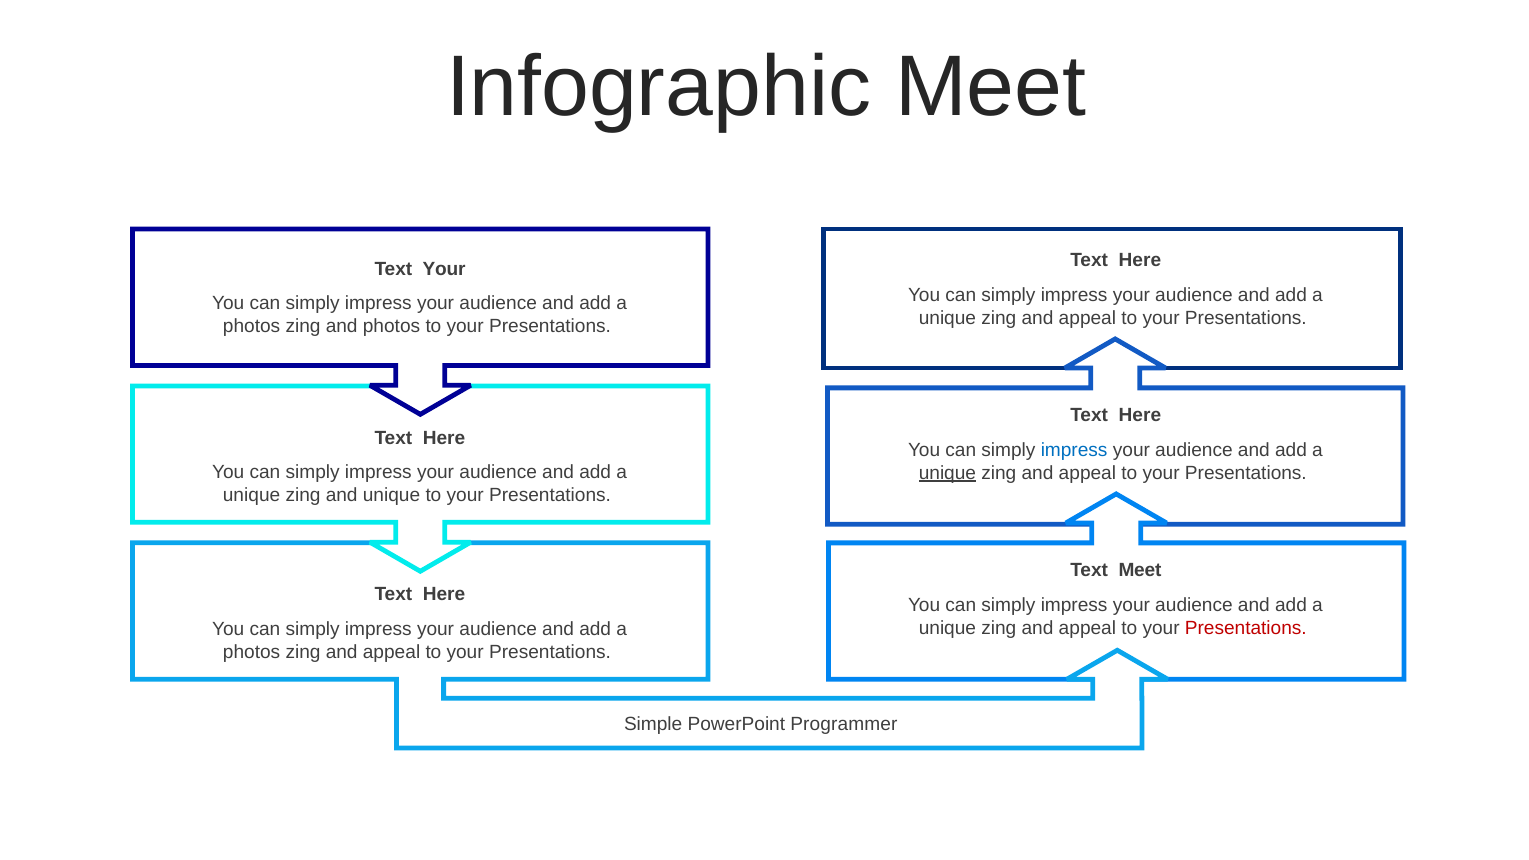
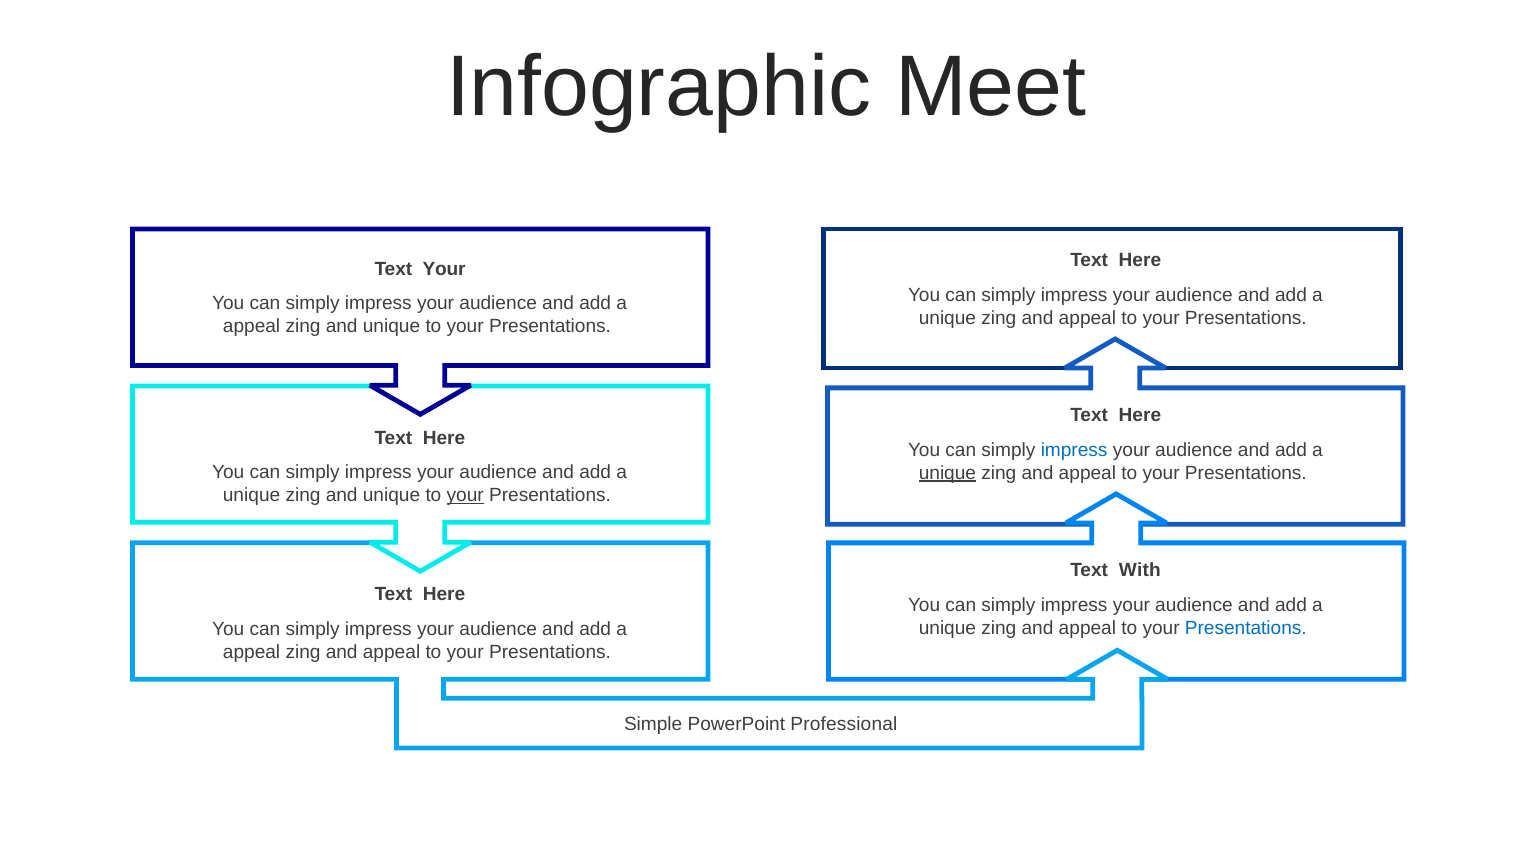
photos at (252, 326): photos -> appeal
photos at (392, 326): photos -> unique
your at (465, 496) underline: none -> present
Text Meet: Meet -> With
Presentations at (1246, 628) colour: red -> blue
photos at (252, 652): photos -> appeal
Programmer: Programmer -> Professional
